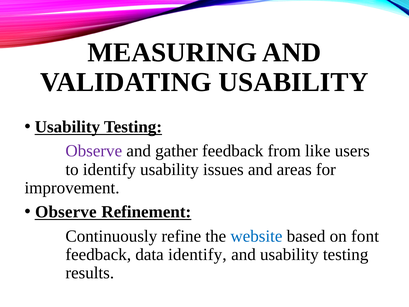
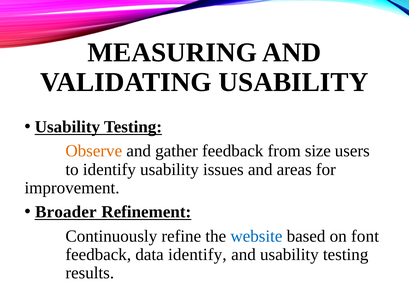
Observe at (94, 151) colour: purple -> orange
like: like -> size
Observe at (66, 212): Observe -> Broader
